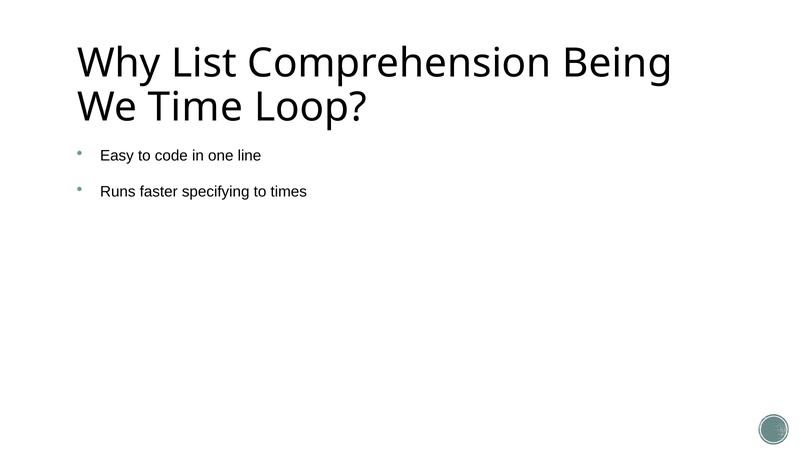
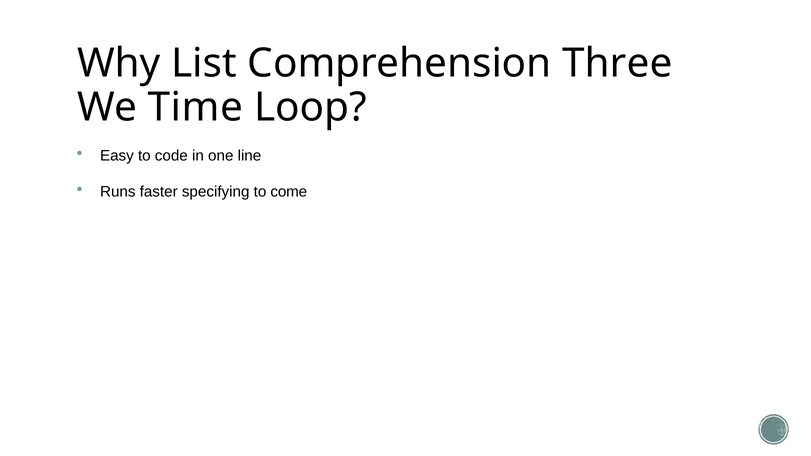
Being: Being -> Three
times: times -> come
